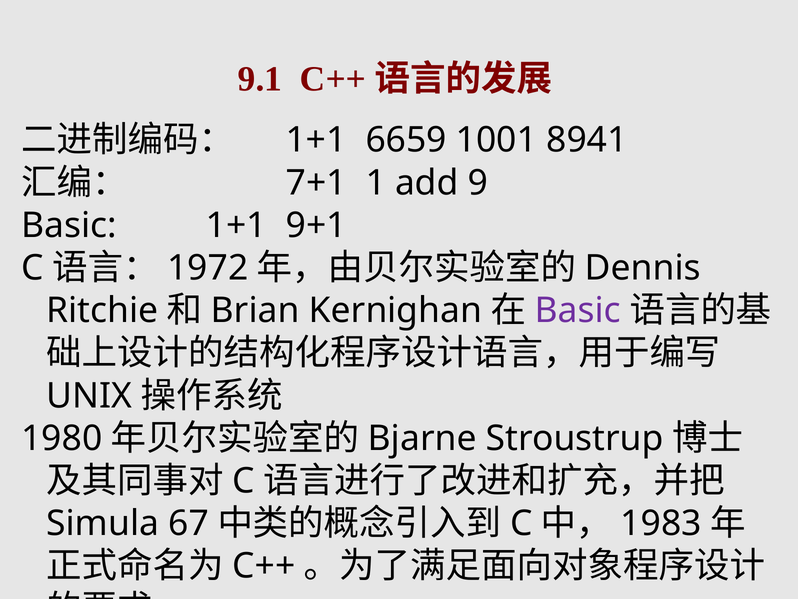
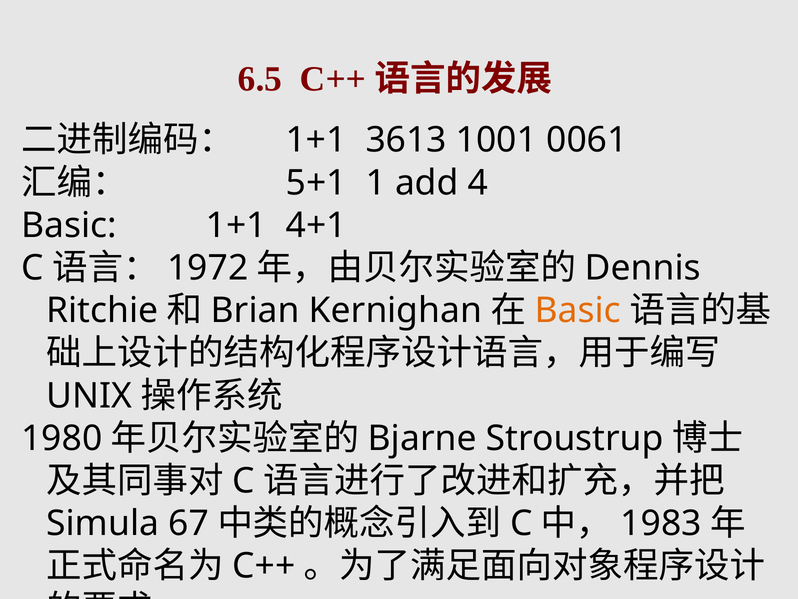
9.1: 9.1 -> 6.5
6659: 6659 -> 3613
8941: 8941 -> 0061
7+1: 7+1 -> 5+1
9: 9 -> 4
9+1: 9+1 -> 4+1
Basic at (578, 310) colour: purple -> orange
